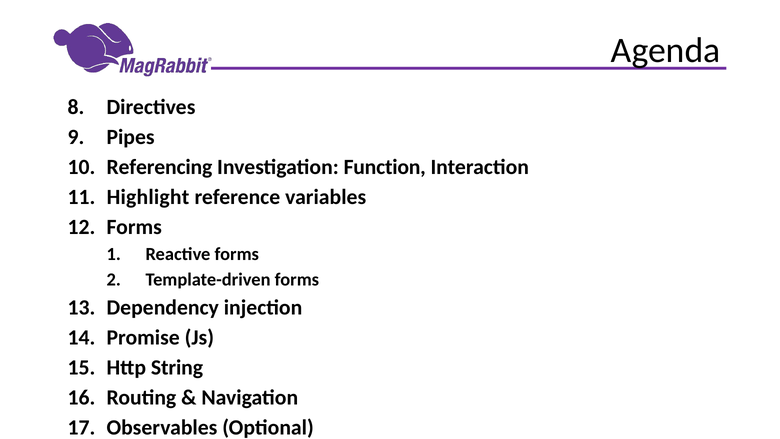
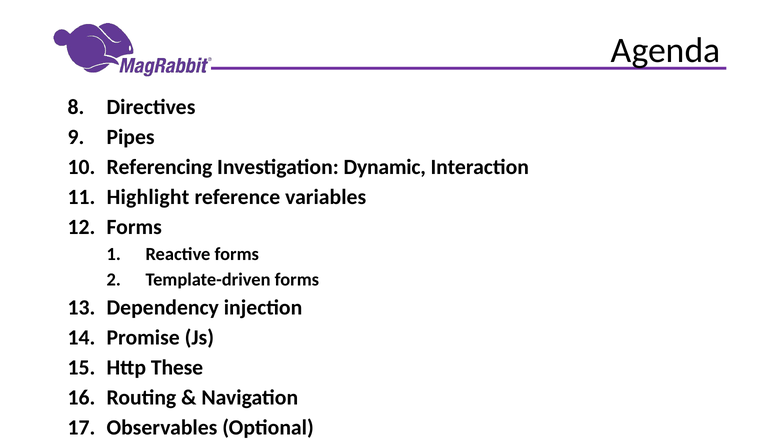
Function: Function -> Dynamic
String: String -> These
